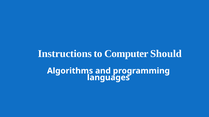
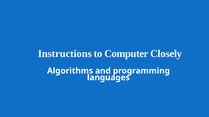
Should: Should -> Closely
